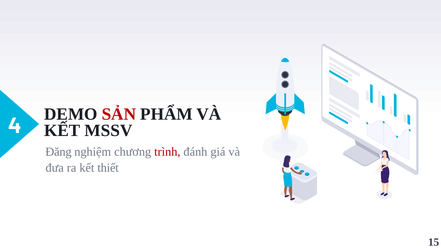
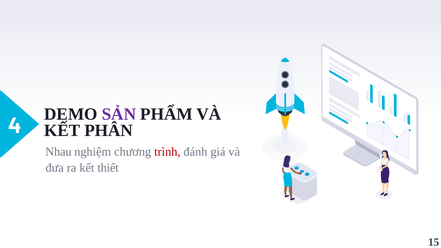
SẢN colour: red -> purple
MSSV: MSSV -> PHÂN
Đăng: Đăng -> Nhau
